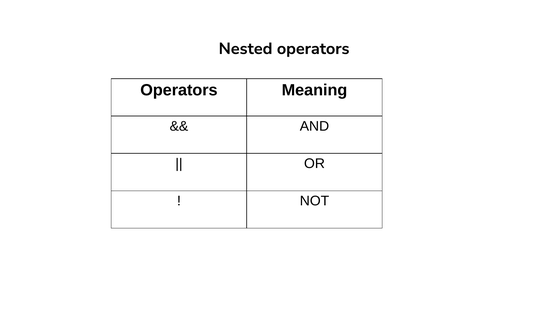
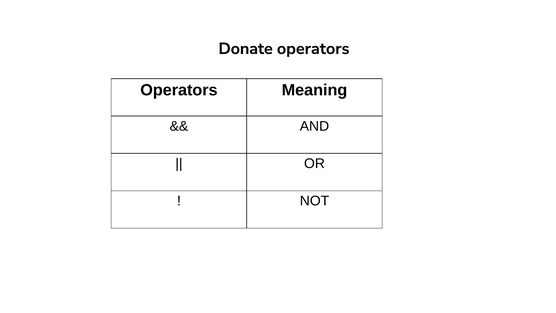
Nested: Nested -> Donate
